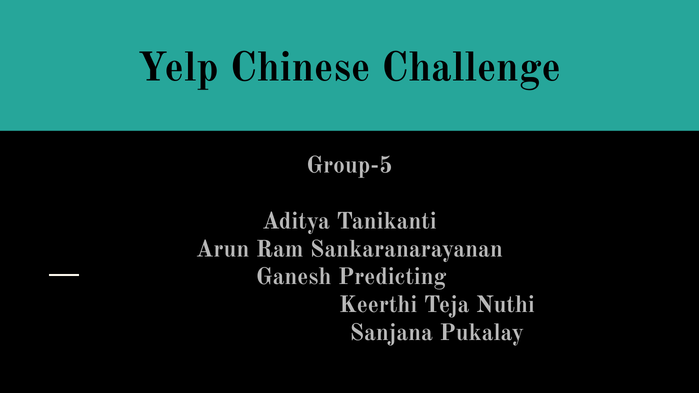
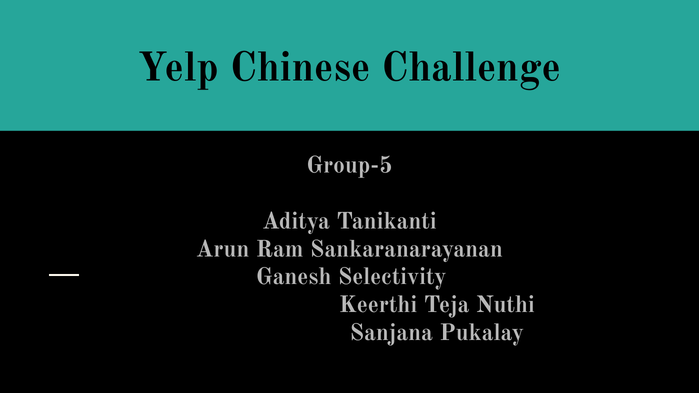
Predicting: Predicting -> Selectivity
